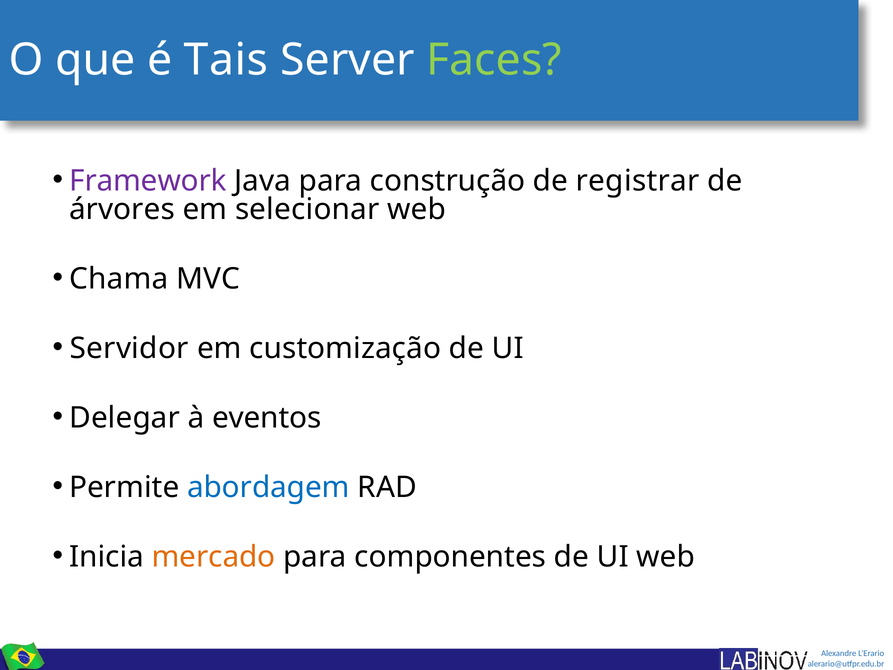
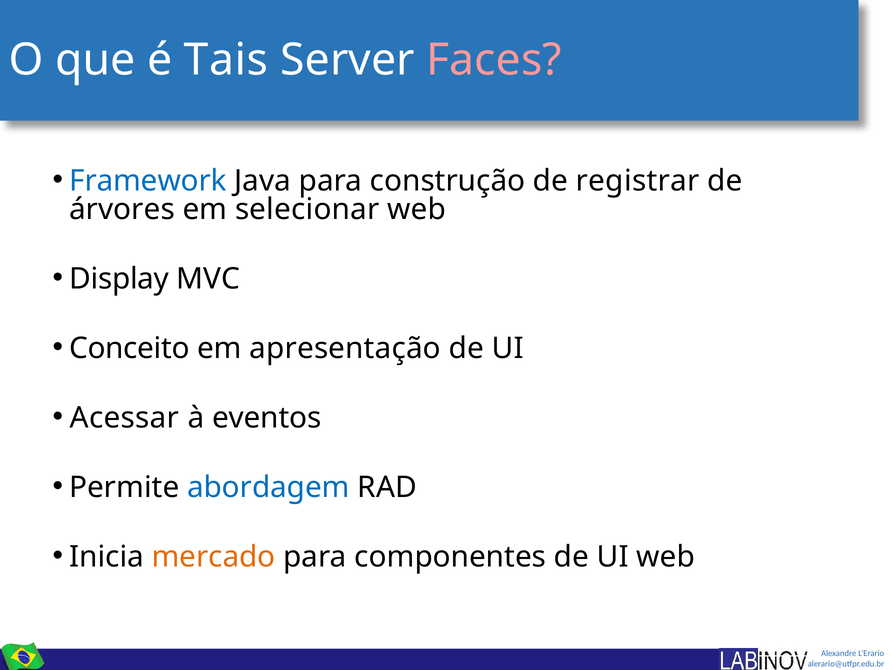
Faces colour: light green -> pink
Framework colour: purple -> blue
Chama: Chama -> Display
Servidor: Servidor -> Conceito
customização: customização -> apresentação
Delegar: Delegar -> Acessar
